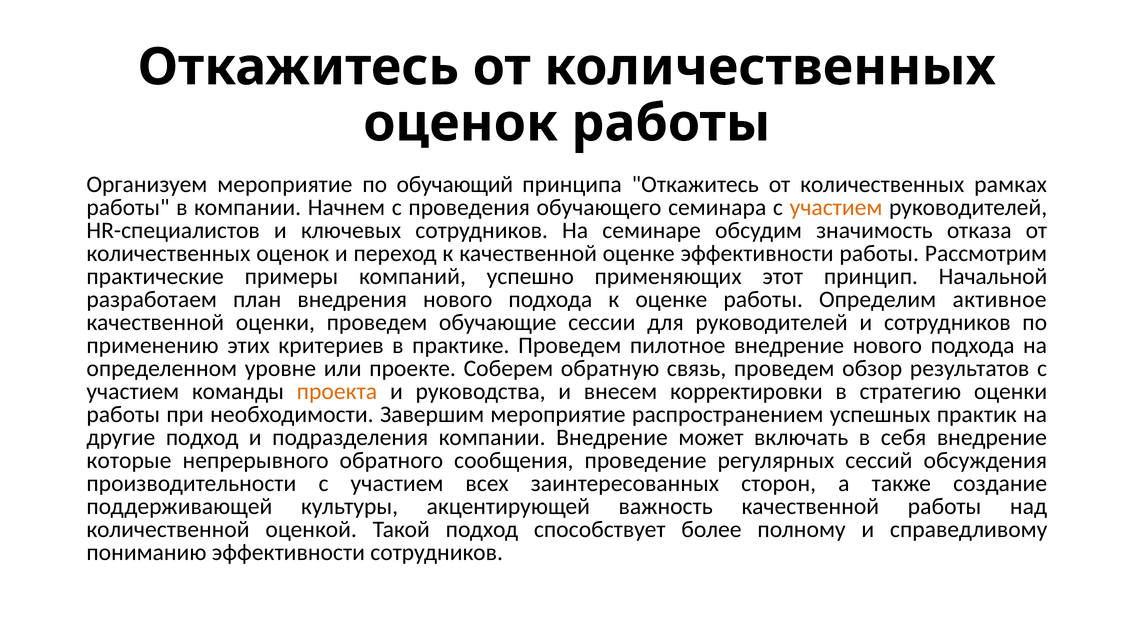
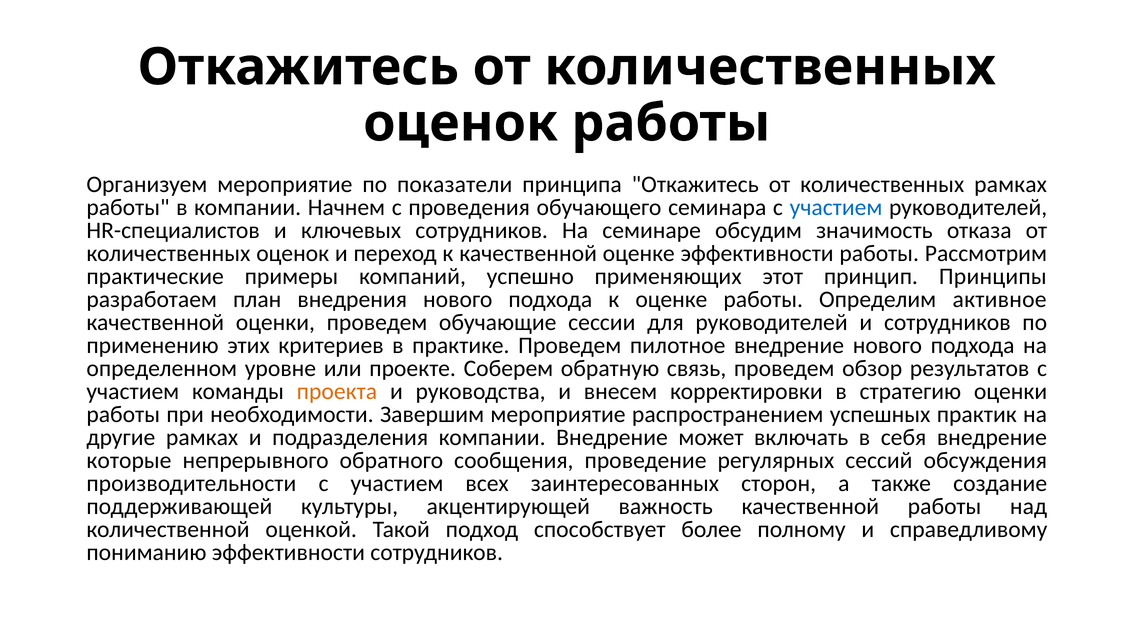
обучающий: обучающий -> показатели
участием at (836, 208) colour: orange -> blue
Начальной: Начальной -> Принципы
другие подход: подход -> рамках
